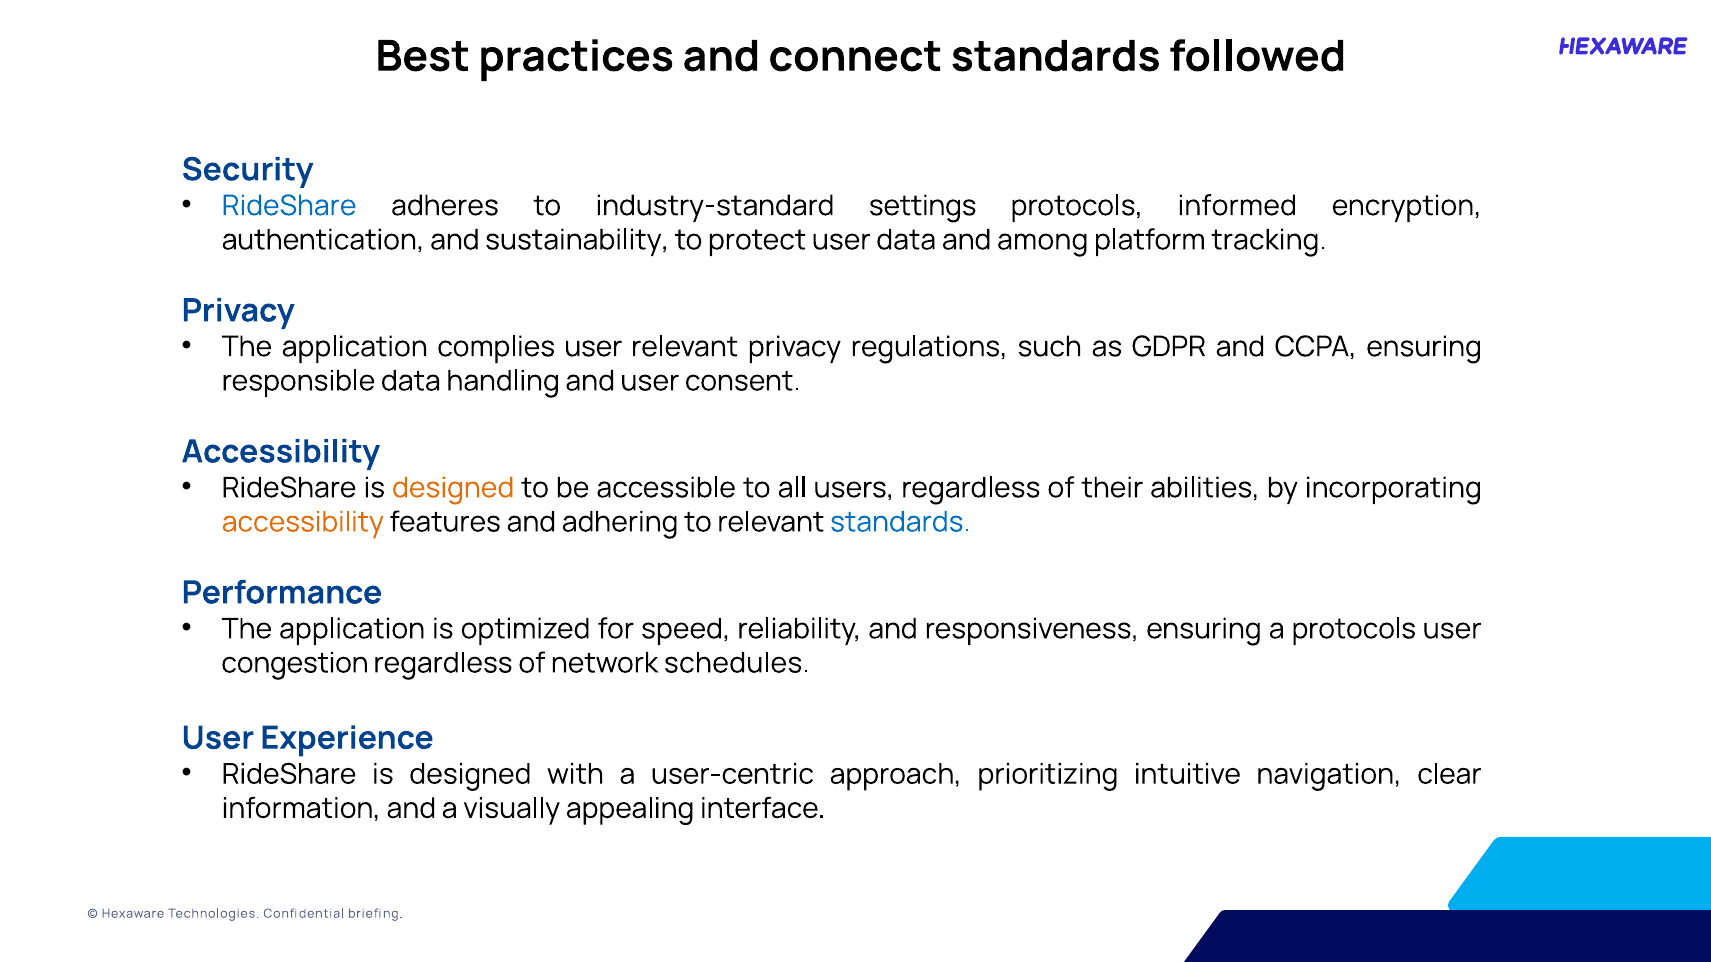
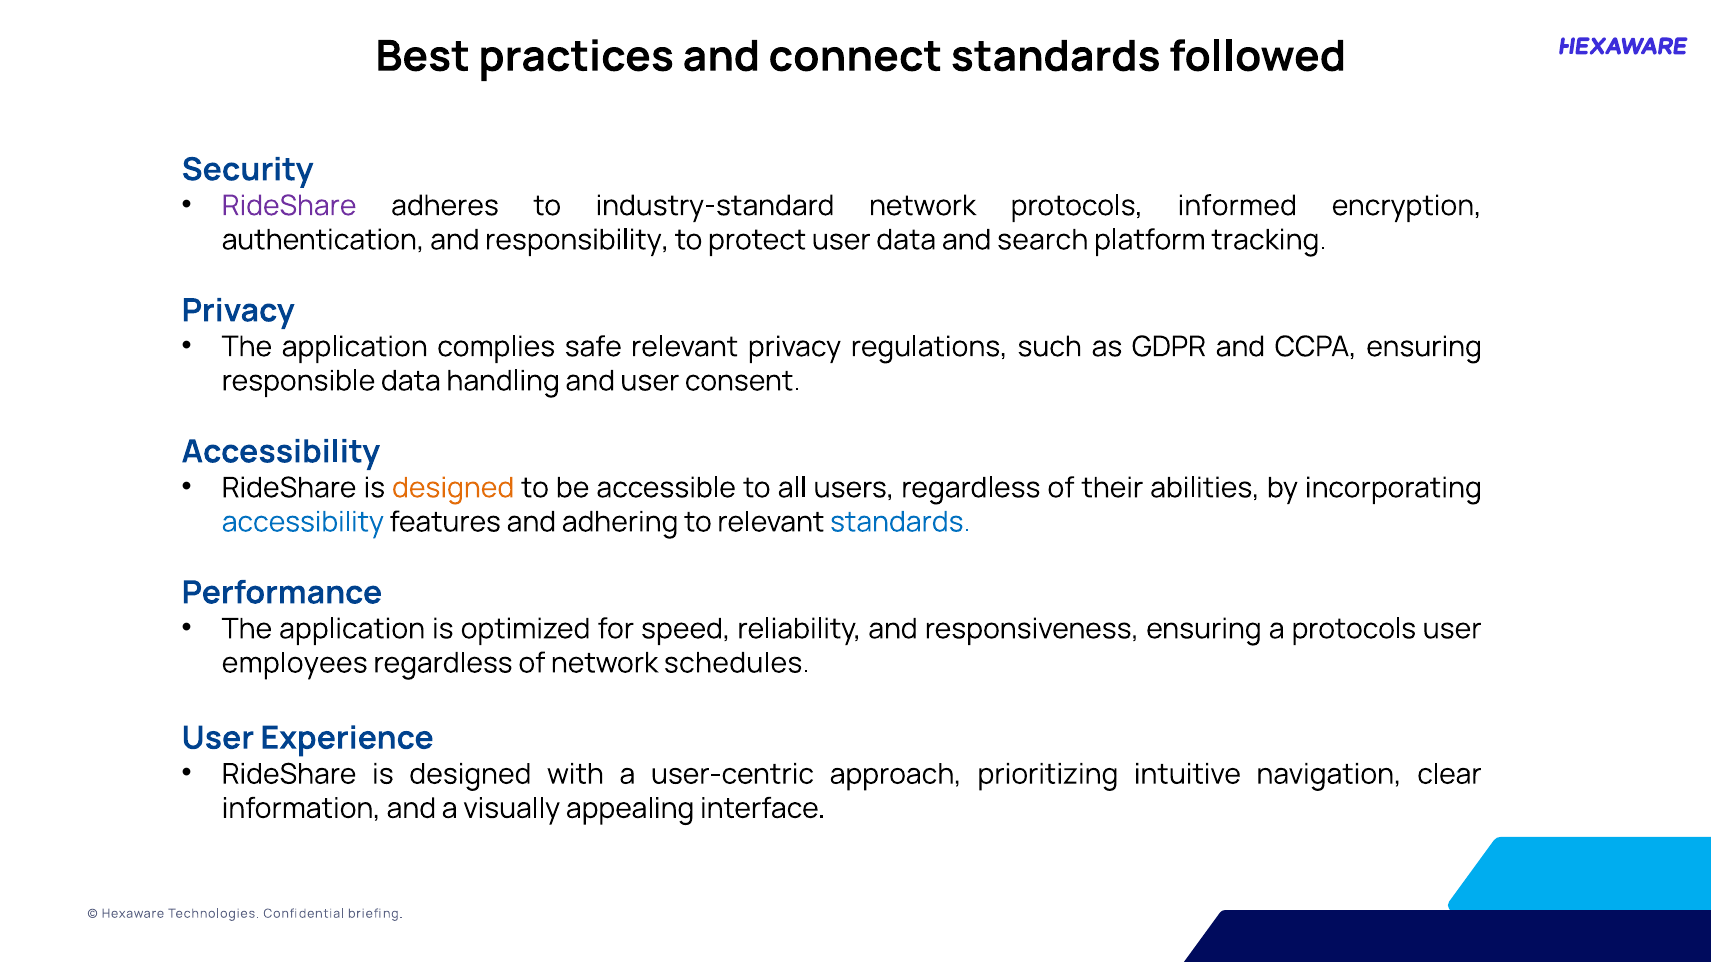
RideShare at (289, 206) colour: blue -> purple
industry-standard settings: settings -> network
sustainability: sustainability -> responsibility
among: among -> search
complies user: user -> safe
accessibility at (303, 522) colour: orange -> blue
congestion: congestion -> employees
